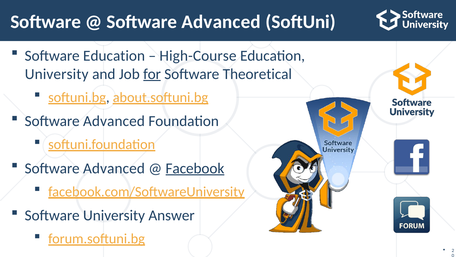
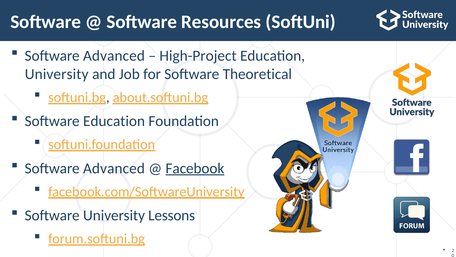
Advanced at (221, 22): Advanced -> Resources
Education at (114, 56): Education -> Advanced
High-Course: High-Course -> High-Project
for underline: present -> none
Advanced at (114, 121): Advanced -> Education
Answer: Answer -> Lessons
